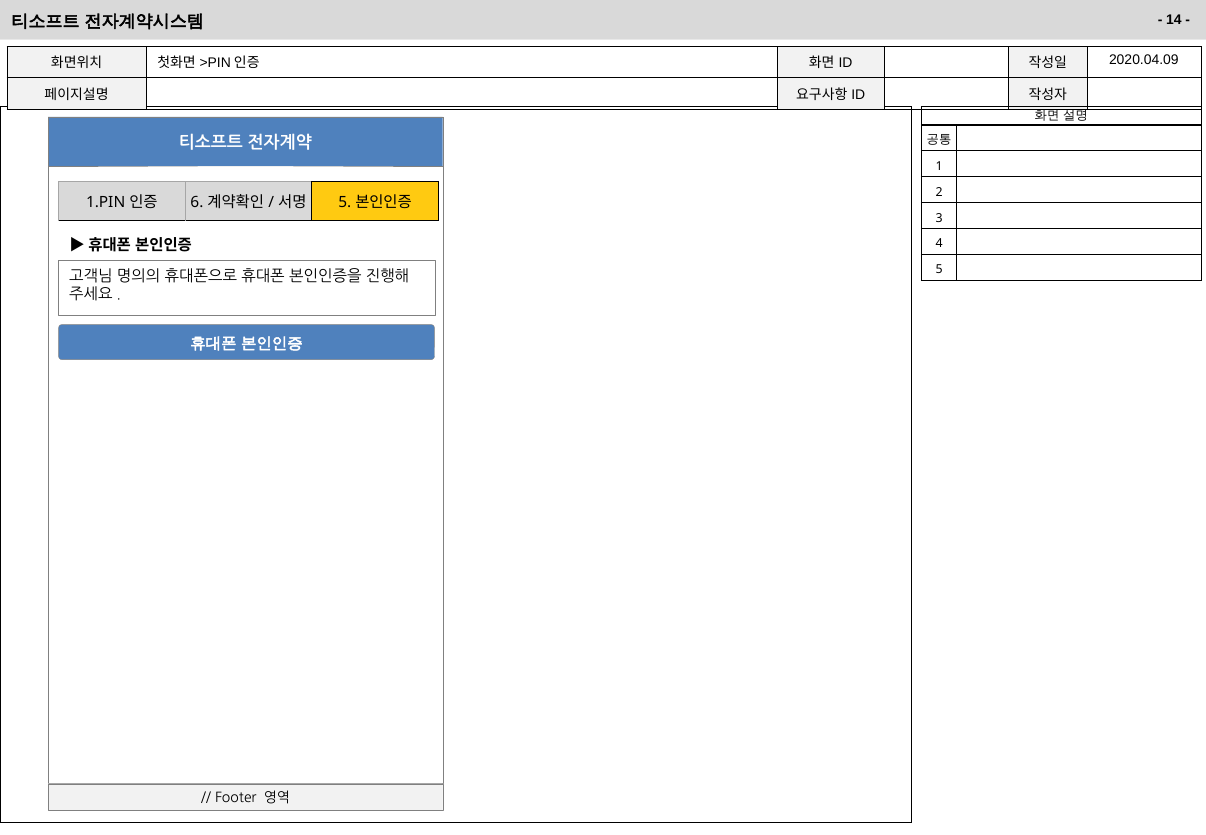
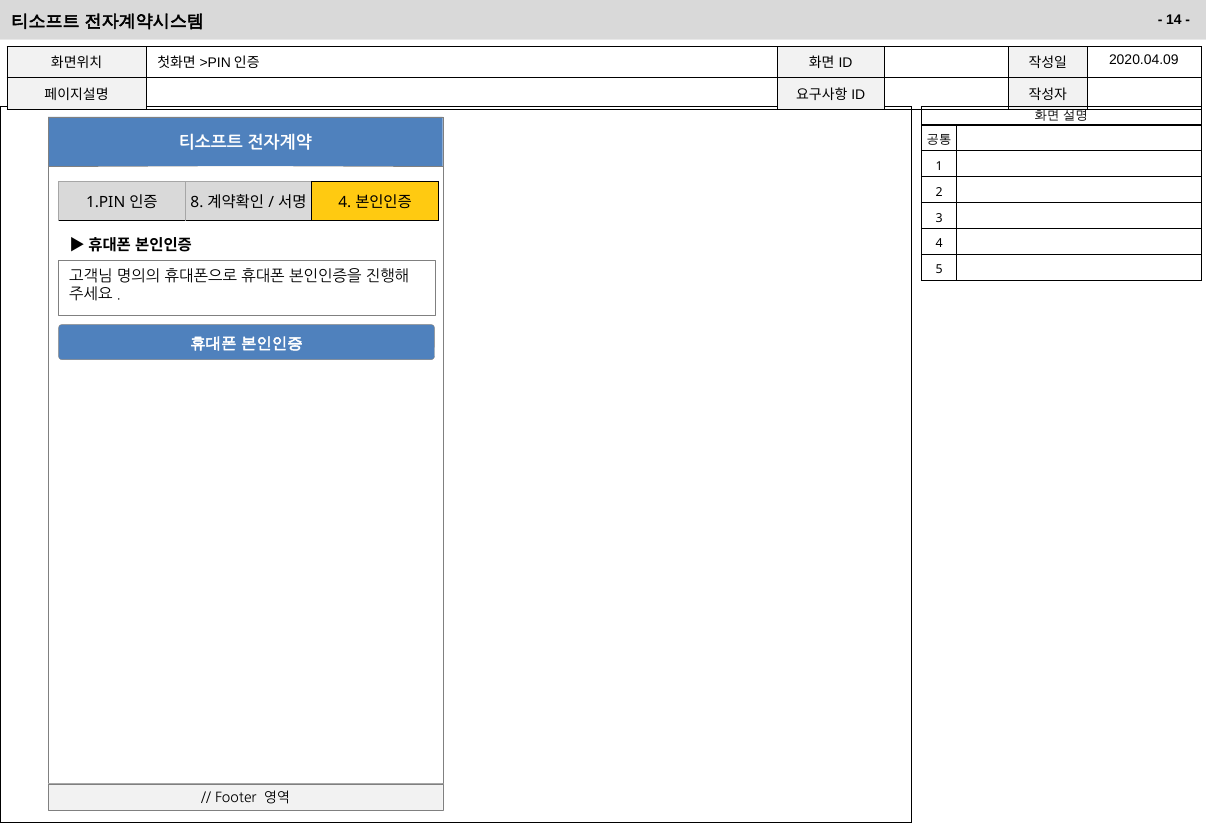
6: 6 -> 8
5 at (345, 203): 5 -> 4
